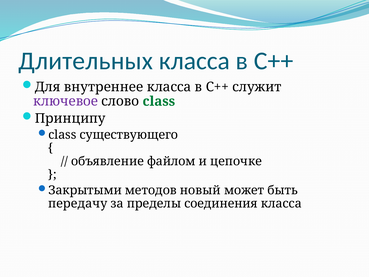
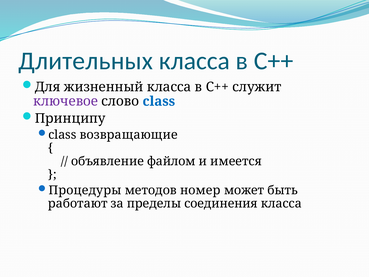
внутреннее: внутреннее -> жизненный
class at (159, 101) colour: green -> blue
существующего: существующего -> возвращающие
цепочке: цепочке -> имеется
Закрытыми: Закрытыми -> Процедуры
новый: новый -> номер
передачу: передачу -> работают
